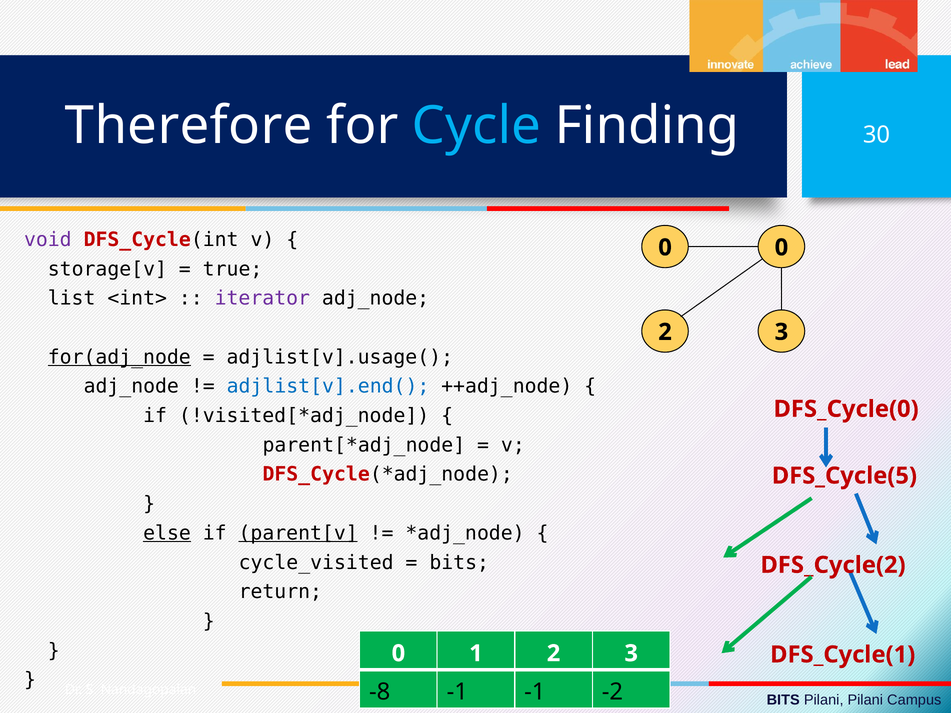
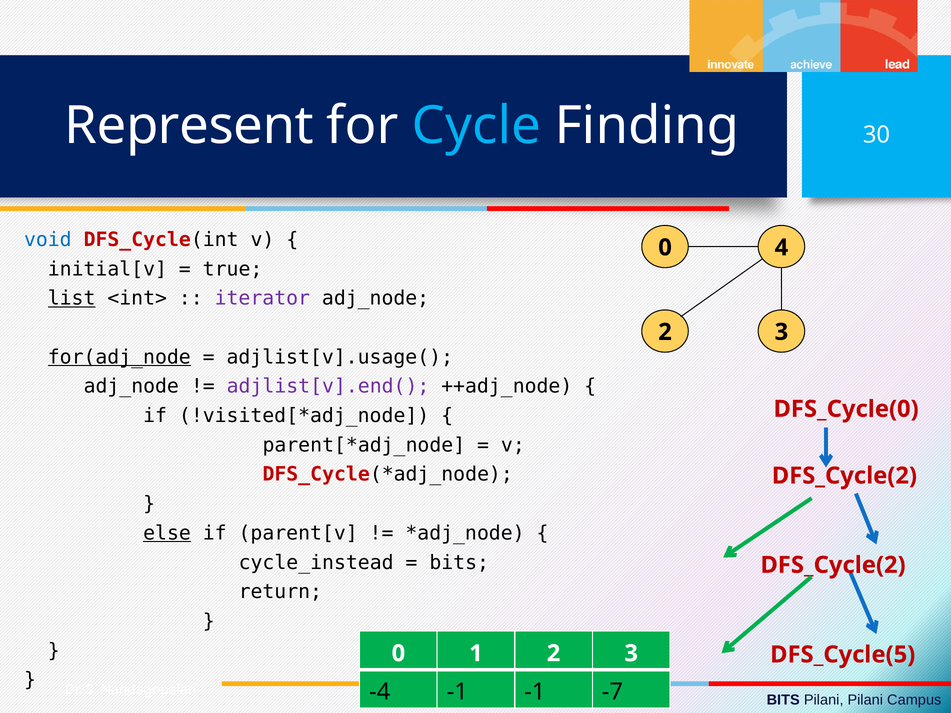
Therefore: Therefore -> Represent
void colour: purple -> blue
0 0: 0 -> 4
storage[v: storage[v -> initial[v
list underline: none -> present
adjlist[v].end( colour: blue -> purple
DFS_Cycle(5 at (844, 476): DFS_Cycle(5 -> DFS_Cycle(2
parent[v underline: present -> none
cycle_visited: cycle_visited -> cycle_instead
DFS_Cycle(1: DFS_Cycle(1 -> DFS_Cycle(5
-8: -8 -> -4
-2: -2 -> -7
